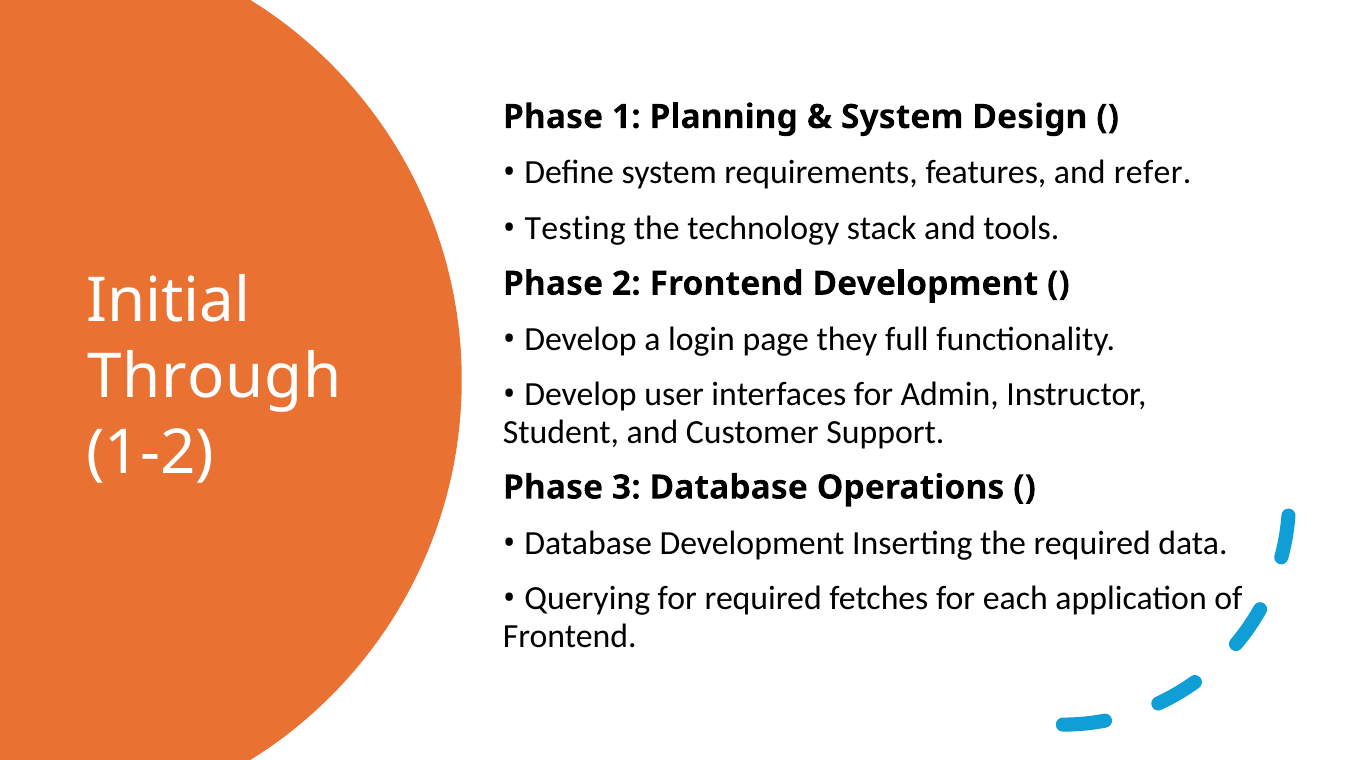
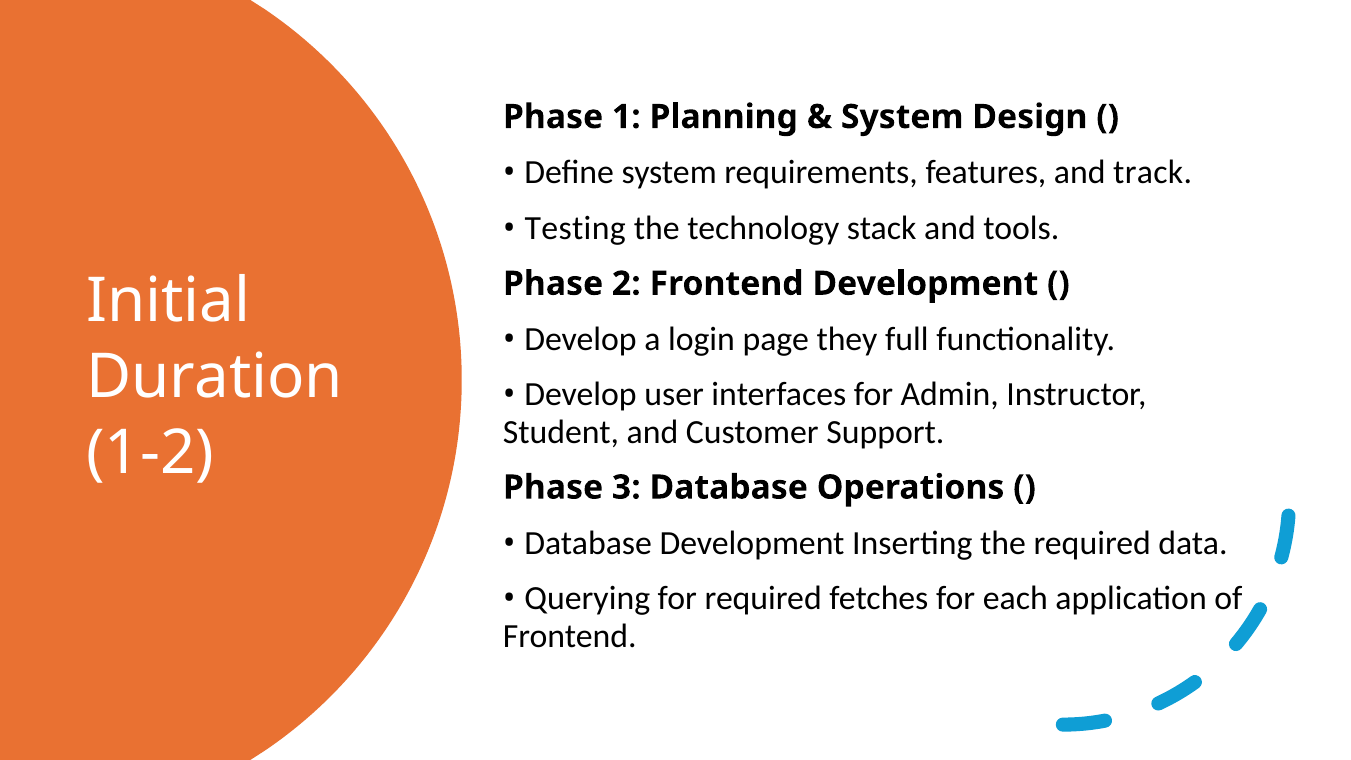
refer: refer -> track
Through: Through -> Duration
